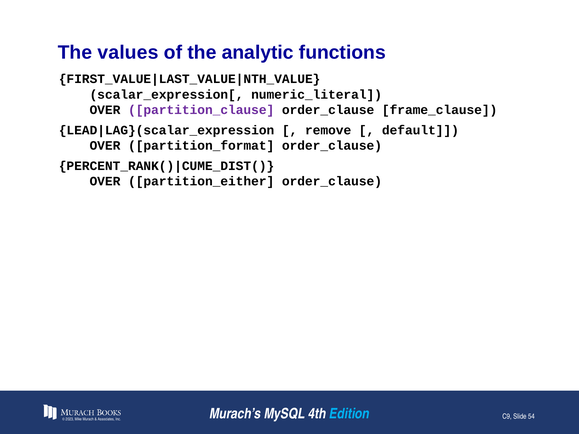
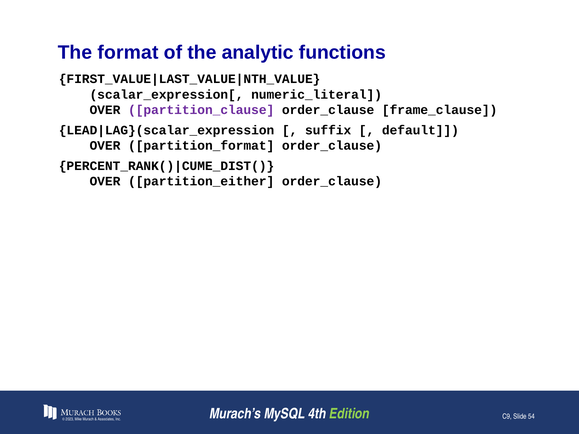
values: values -> format
remove: remove -> suffix
Edition colour: light blue -> light green
